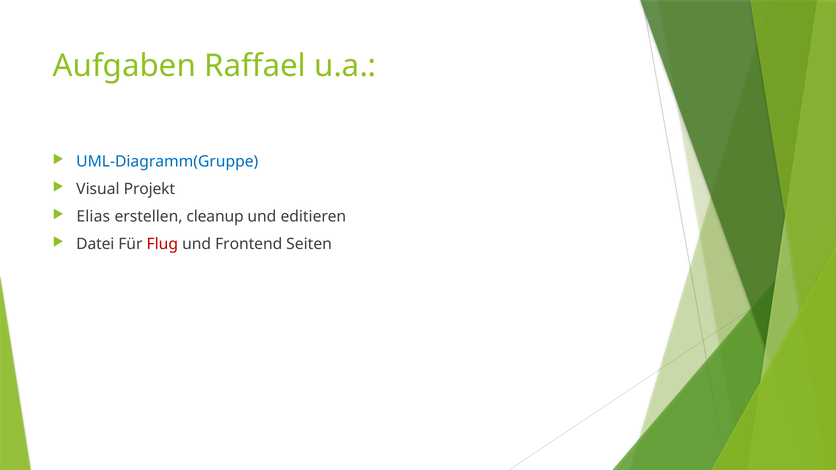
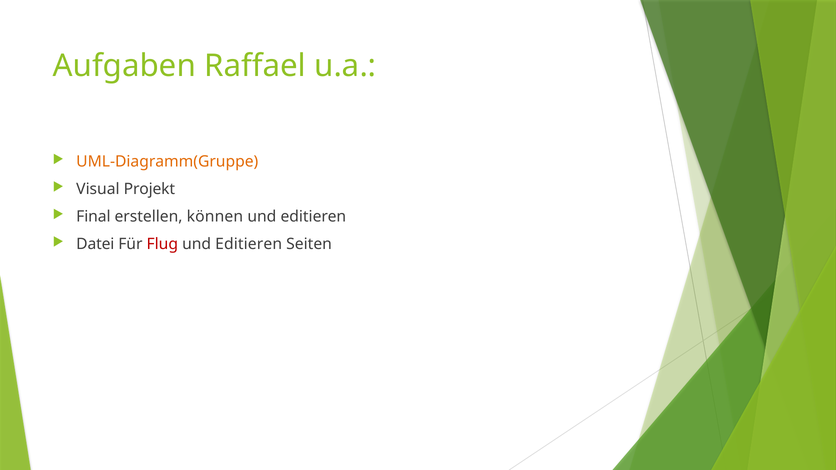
UML-Diagramm(Gruppe colour: blue -> orange
Elias: Elias -> Final
cleanup: cleanup -> können
Frontend at (249, 244): Frontend -> Editieren
